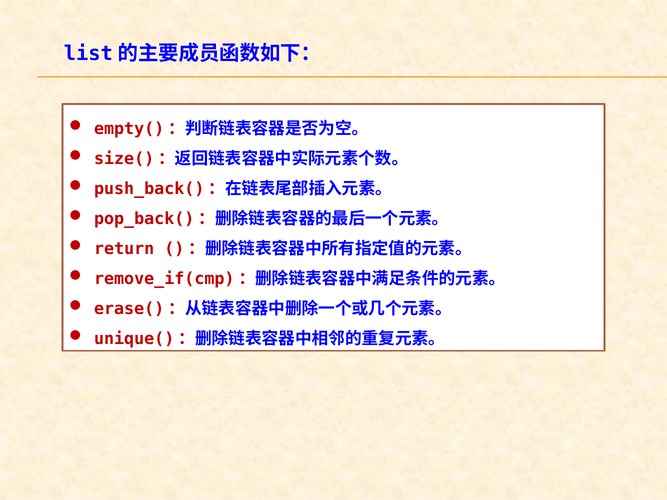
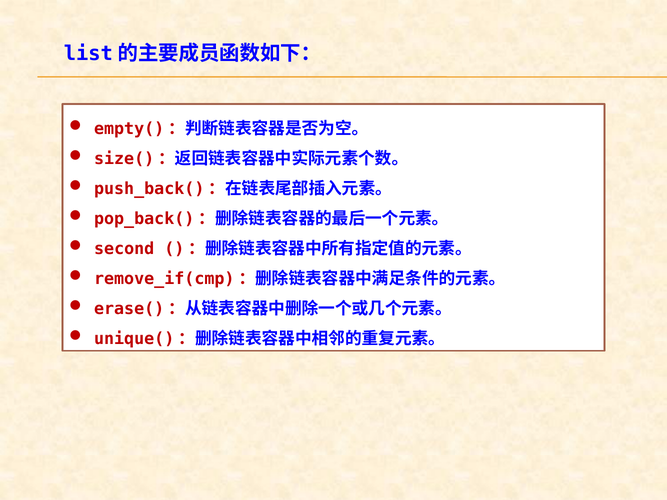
return: return -> second
